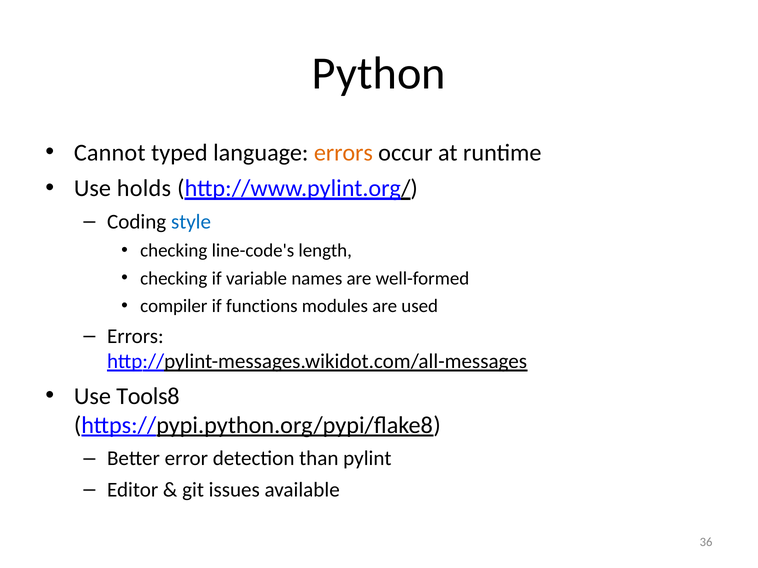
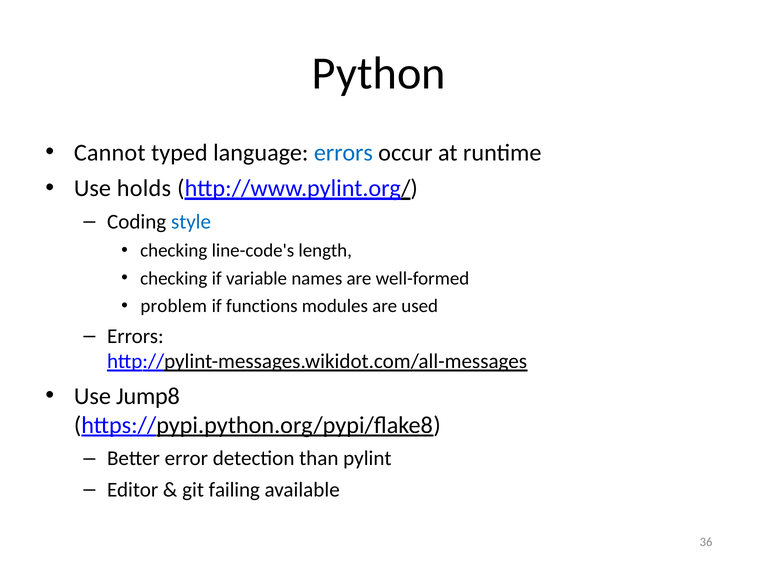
errors at (343, 153) colour: orange -> blue
compiler: compiler -> problem
Tools8: Tools8 -> Jump8
issues: issues -> failing
